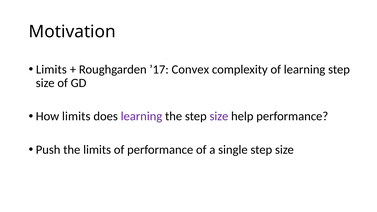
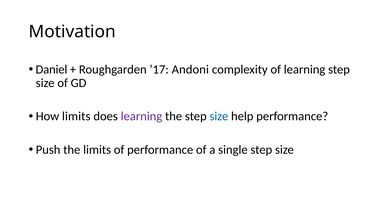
Limits at (51, 69): Limits -> Daniel
Convex: Convex -> Andoni
size at (219, 116) colour: purple -> blue
